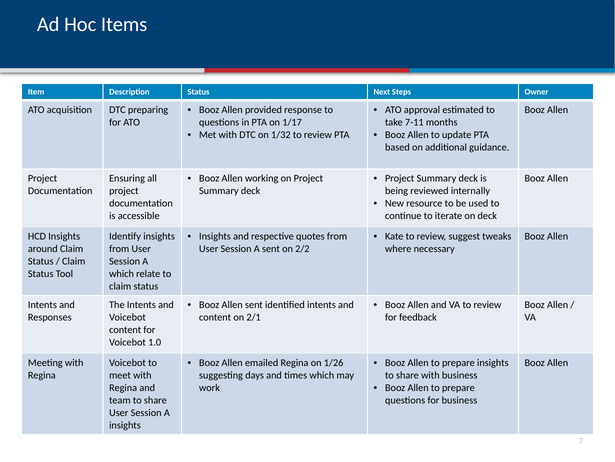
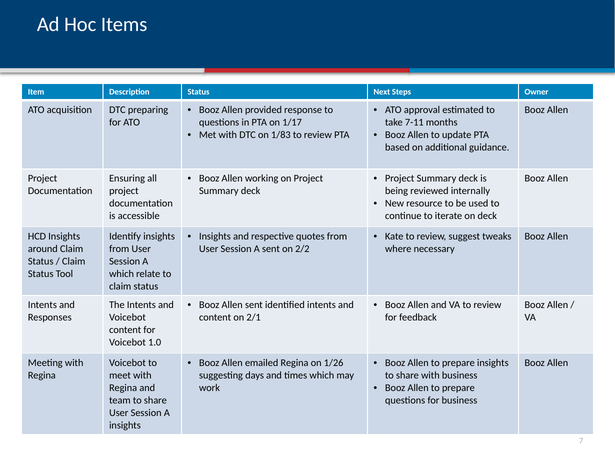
1/32: 1/32 -> 1/83
